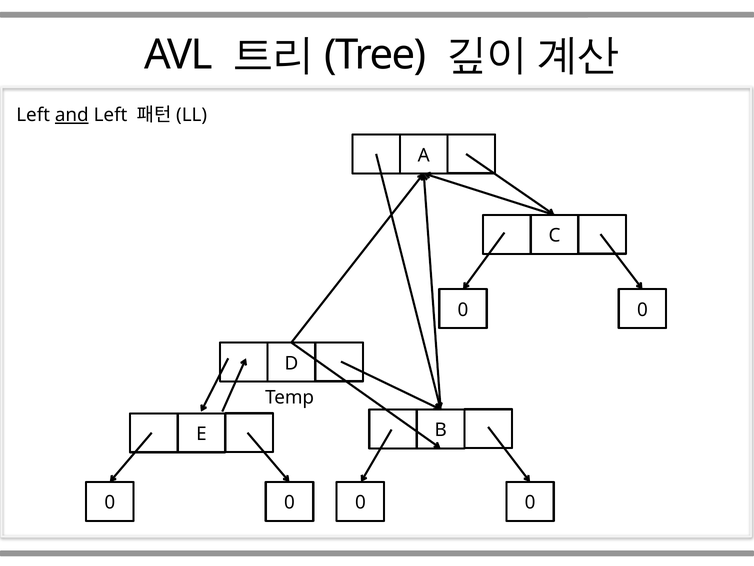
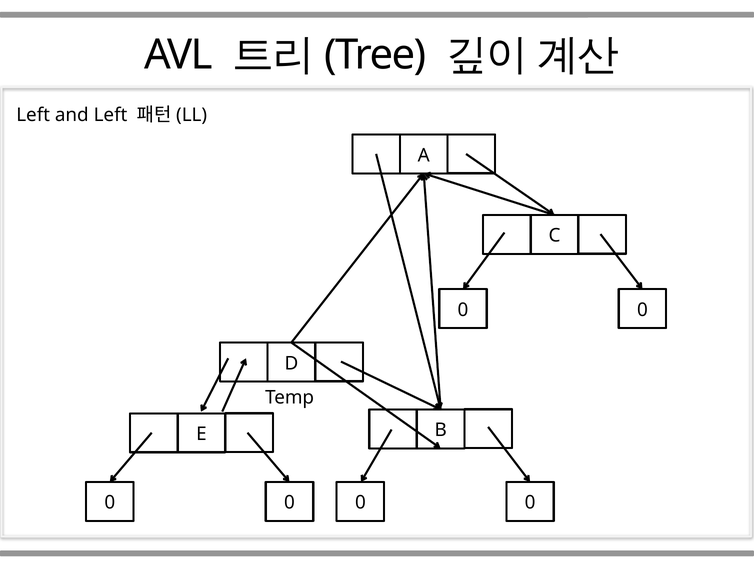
and underline: present -> none
